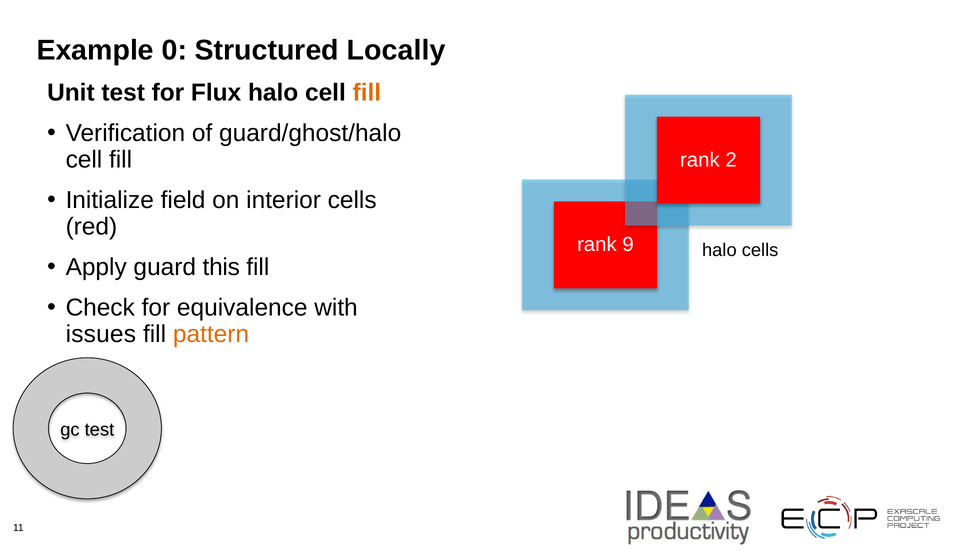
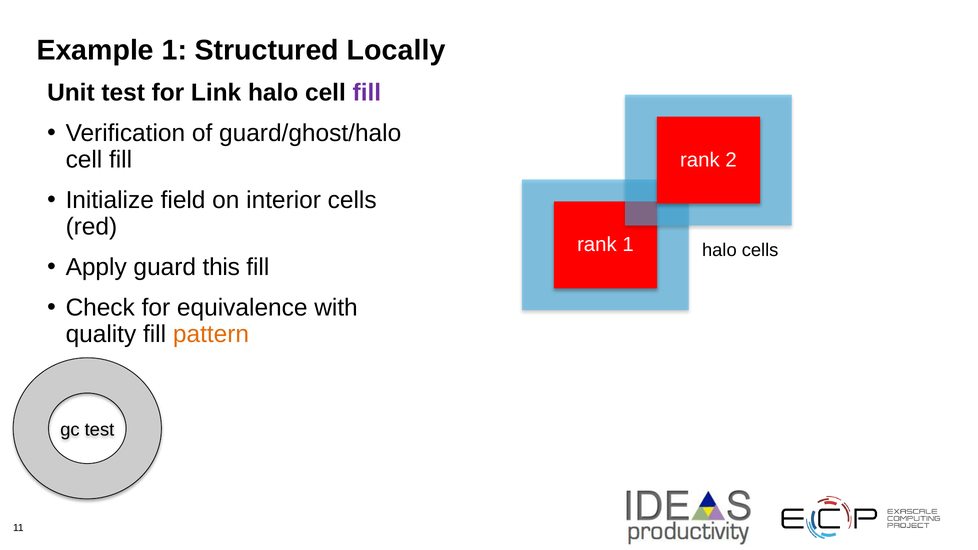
Example 0: 0 -> 1
Flux: Flux -> Link
fill at (367, 92) colour: orange -> purple
rank 9: 9 -> 1
issues: issues -> quality
